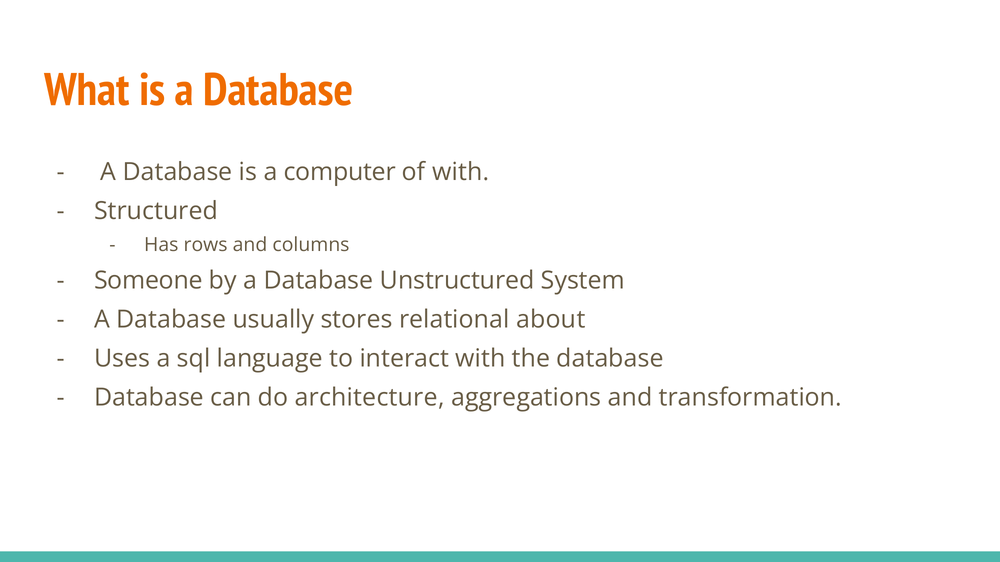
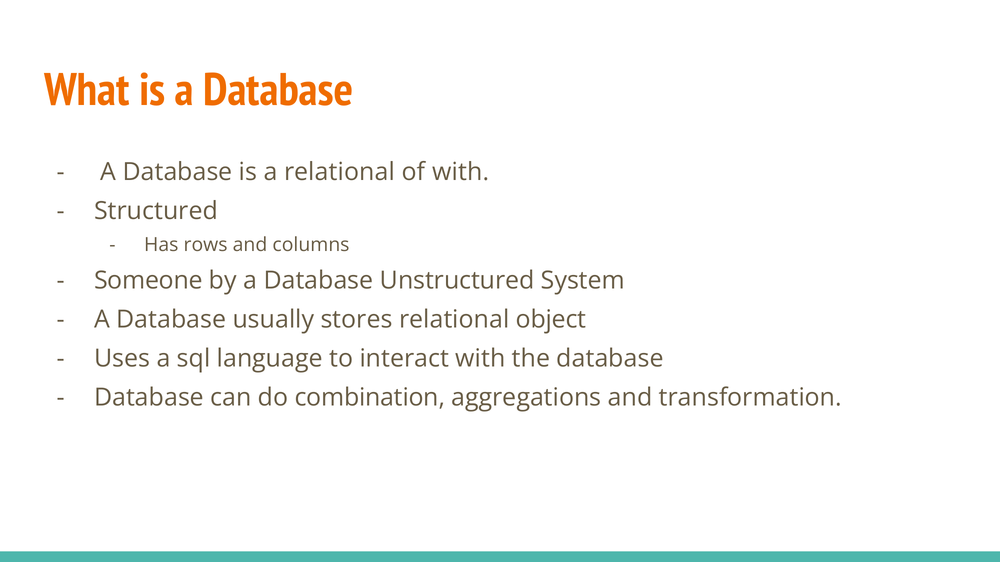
a computer: computer -> relational
about: about -> object
architecture: architecture -> combination
